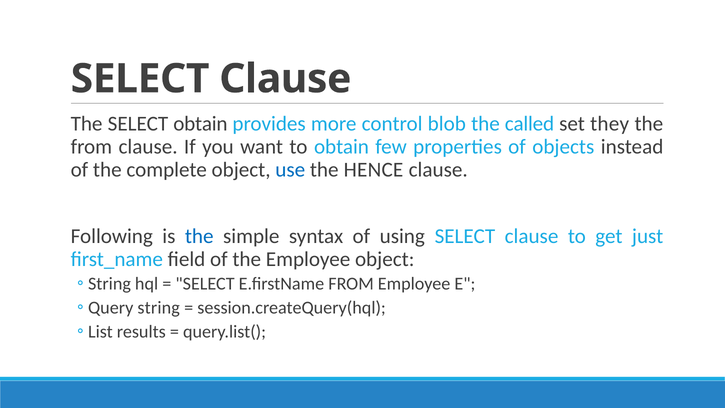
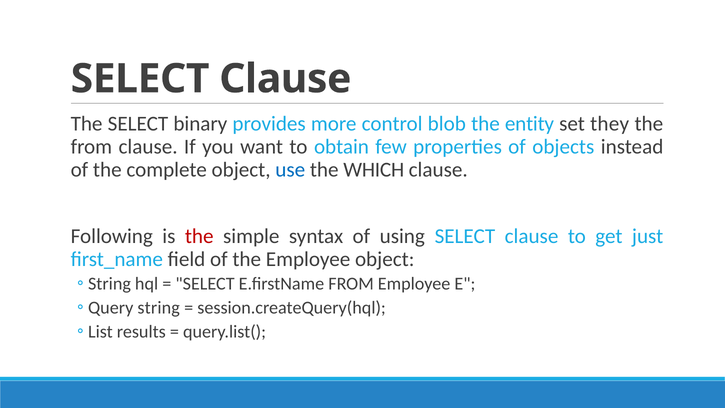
SELECT obtain: obtain -> binary
called: called -> entity
HENCE: HENCE -> WHICH
the at (199, 236) colour: blue -> red
